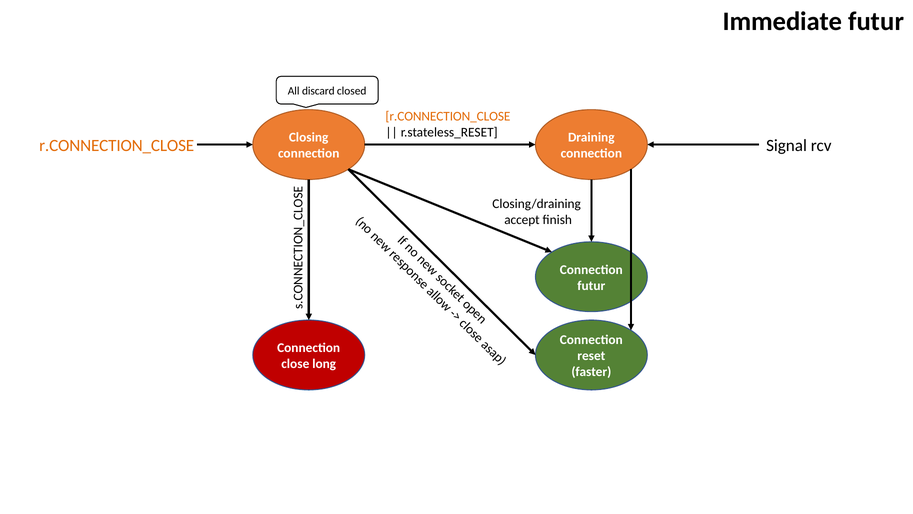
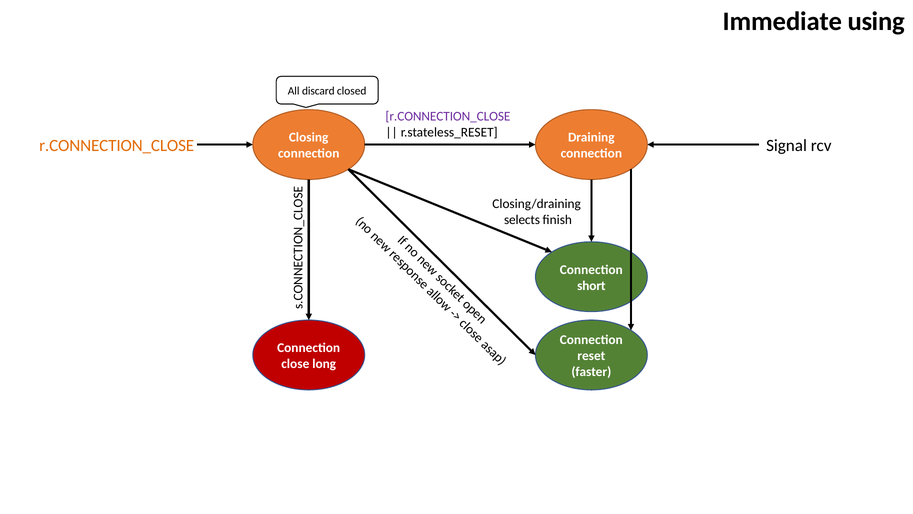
Immediate futur: futur -> using
r.CONNECTION_CLOSE at (448, 116) colour: orange -> purple
accept: accept -> selects
futur at (591, 285): futur -> short
